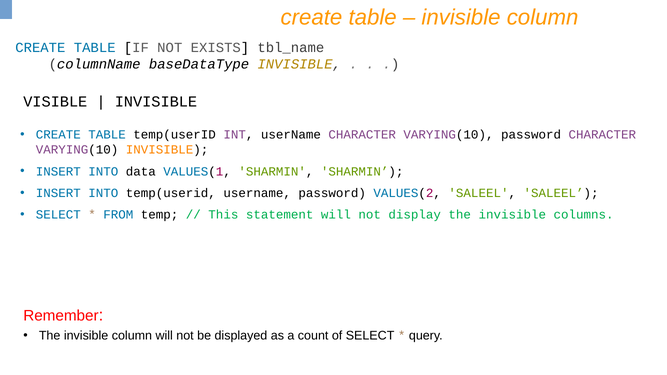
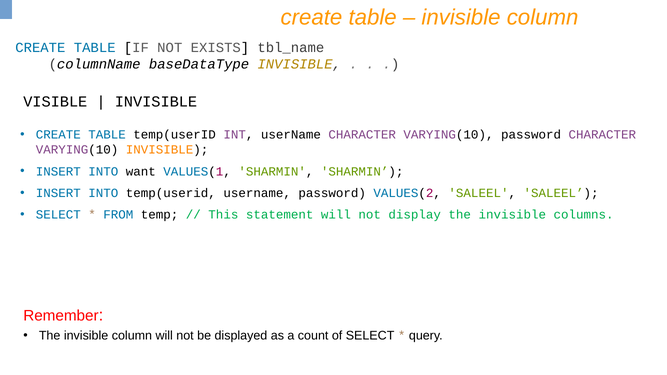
data: data -> want
